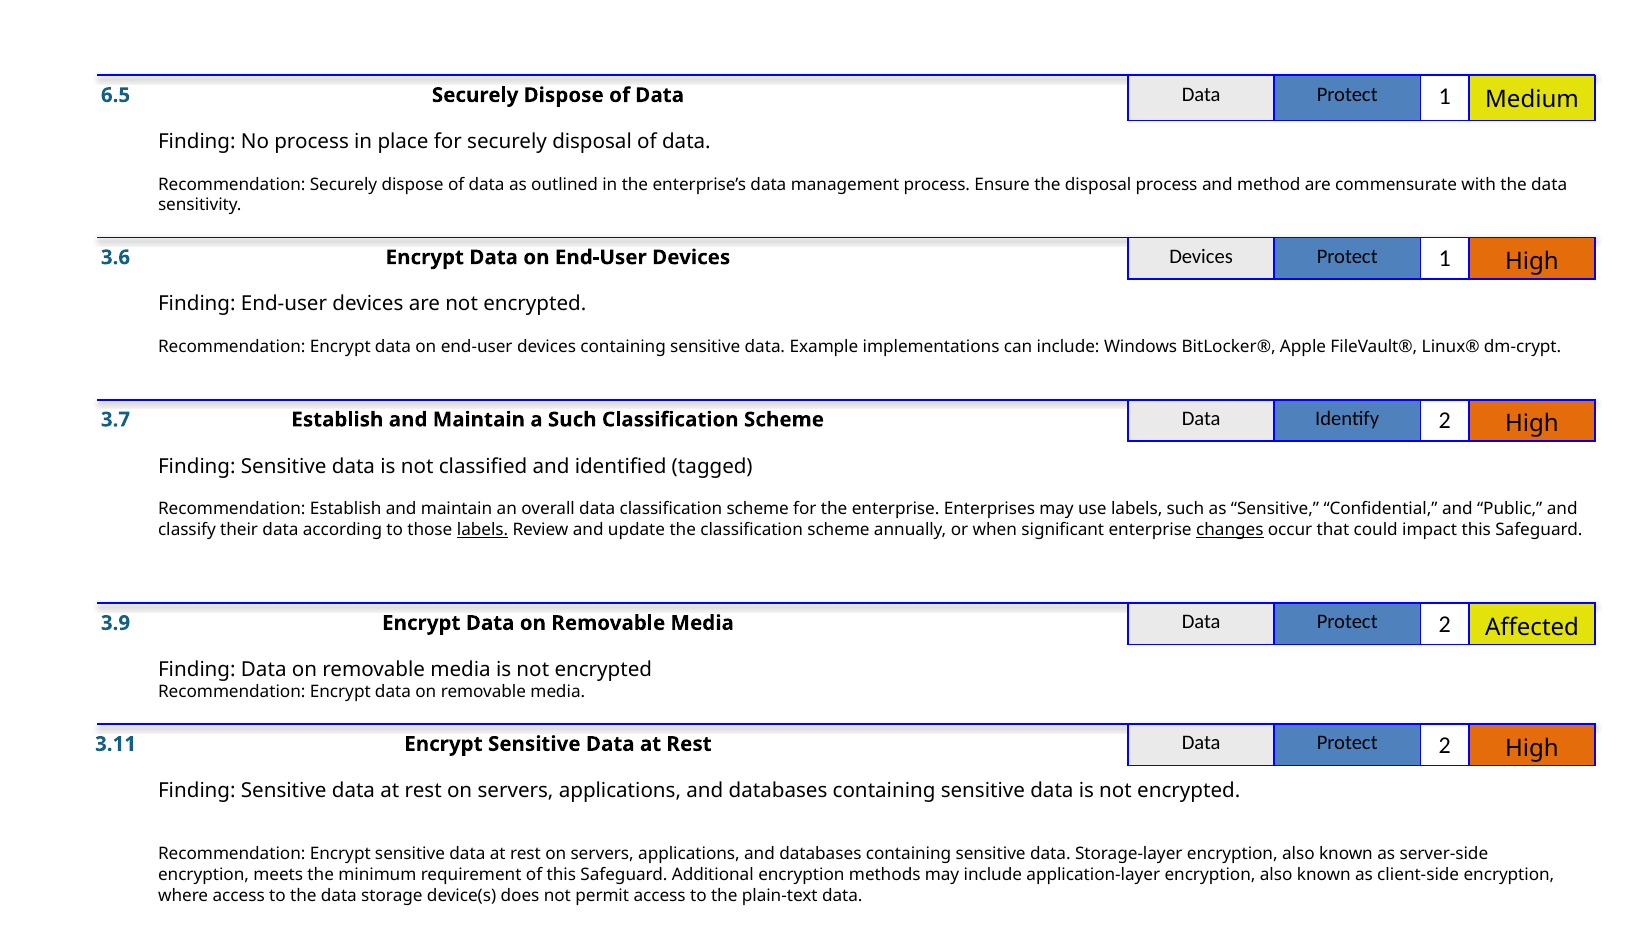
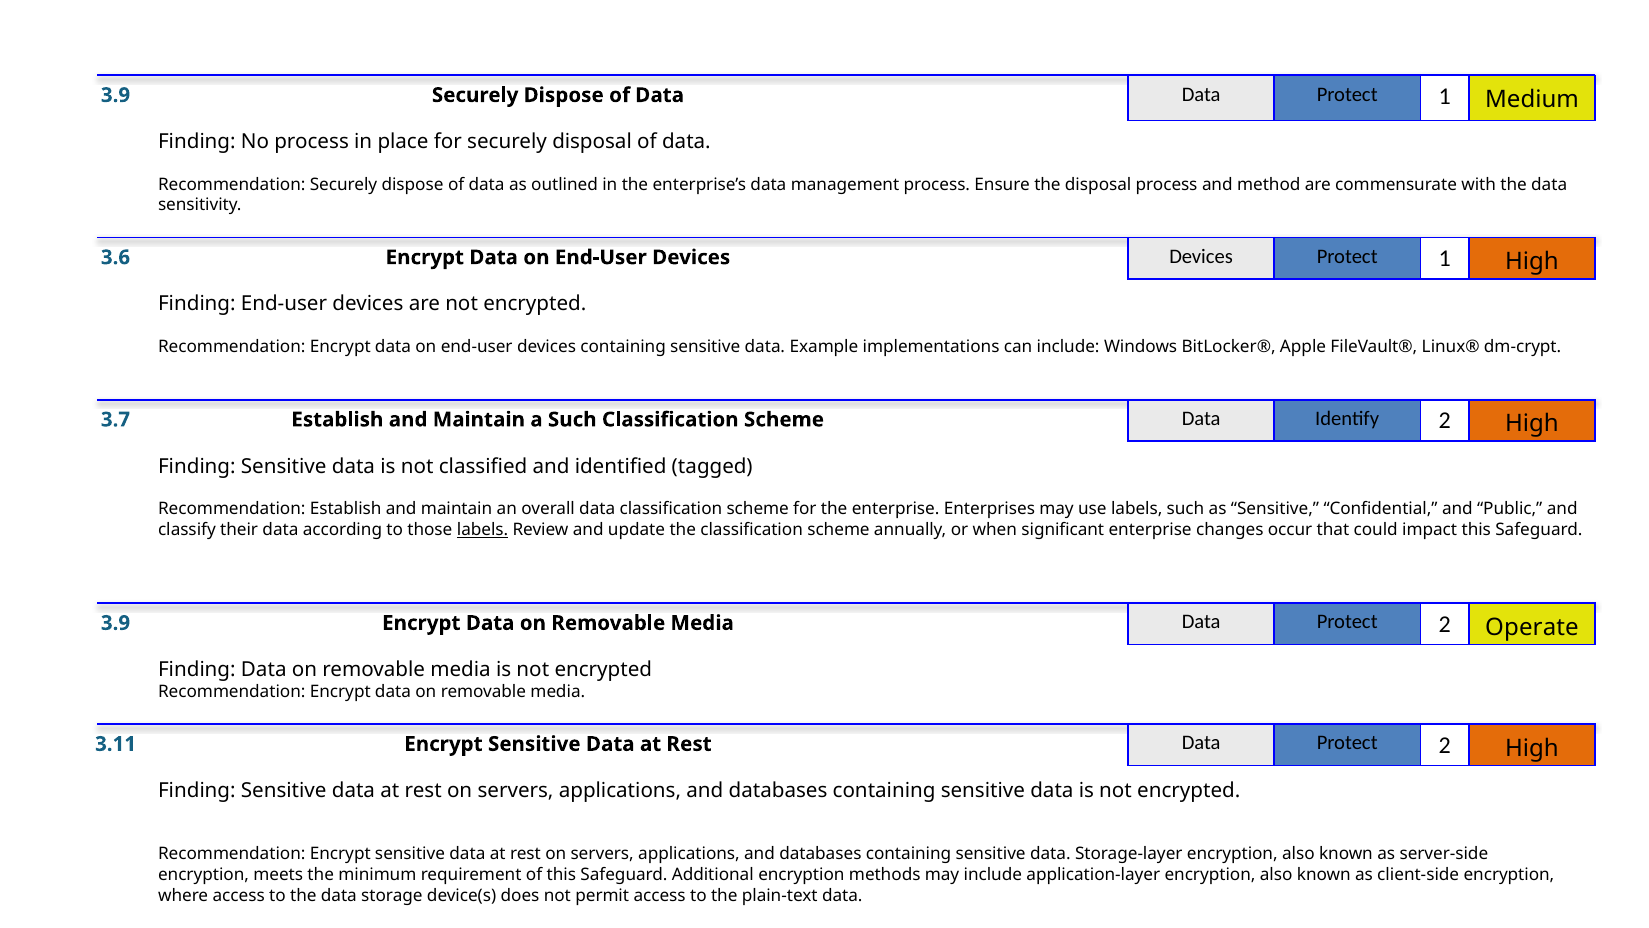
6.5 at (116, 95): 6.5 -> 3.9
changes underline: present -> none
Affected: Affected -> Operate
